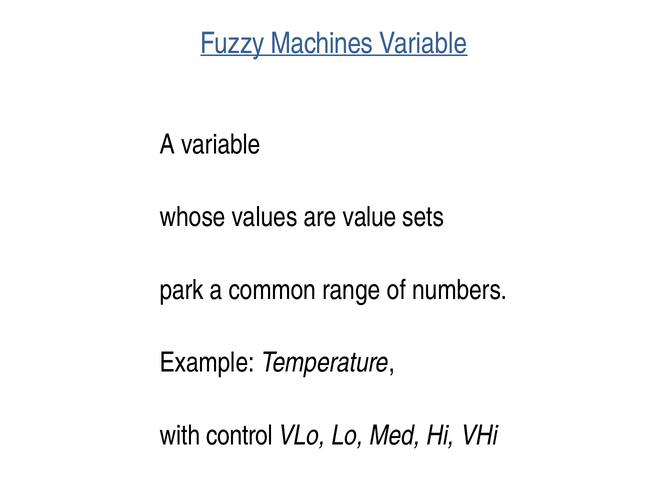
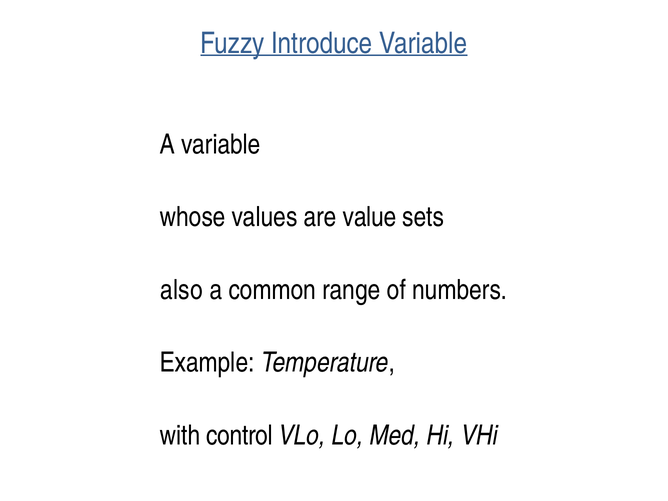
Machines: Machines -> Introduce
park: park -> also
